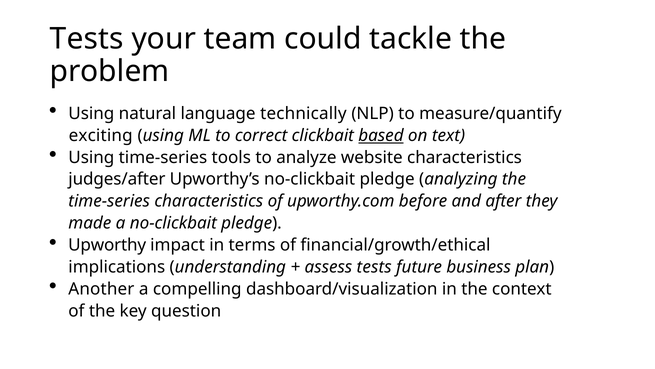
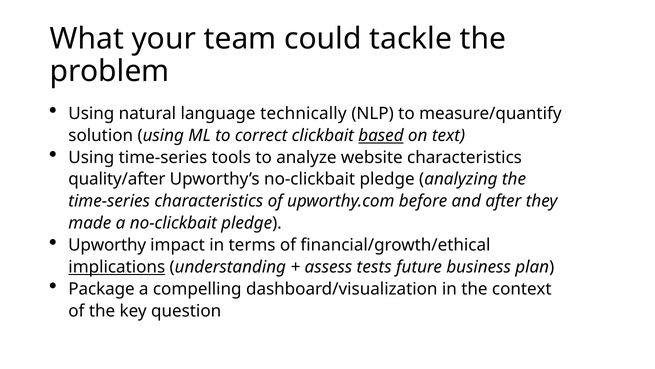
Tests at (87, 39): Tests -> What
exciting: exciting -> solution
judges/after: judges/after -> quality/after
implications underline: none -> present
Another: Another -> Package
